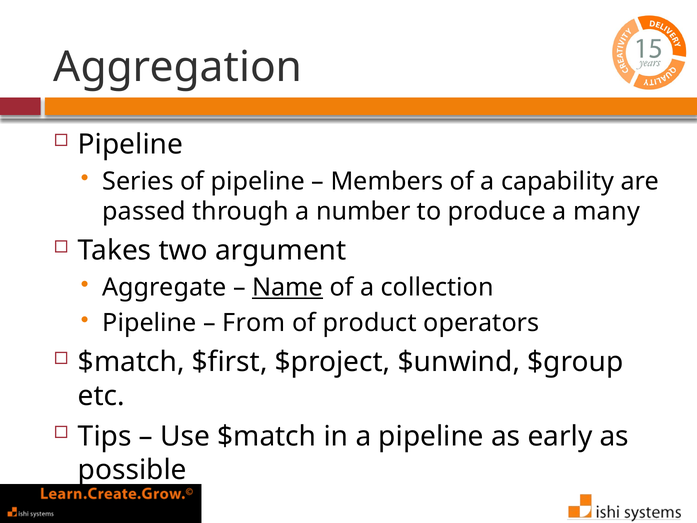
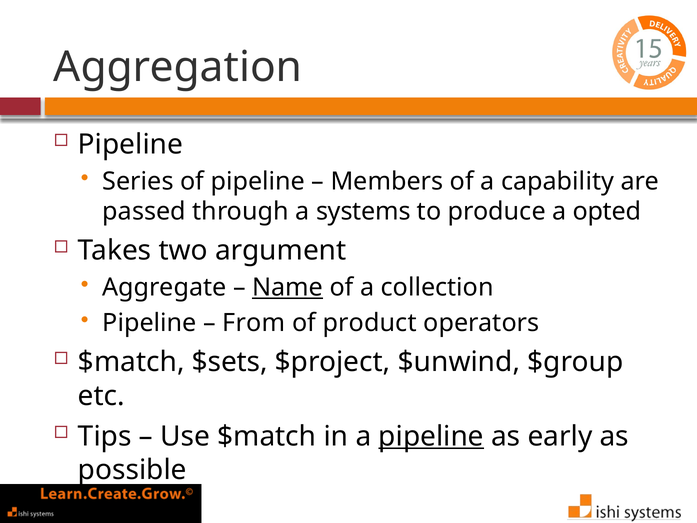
number: number -> systems
many: many -> opted
$first: $first -> $sets
pipeline at (431, 436) underline: none -> present
